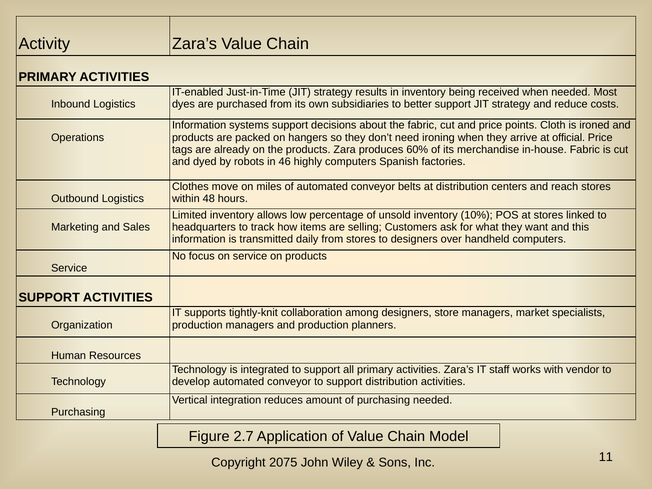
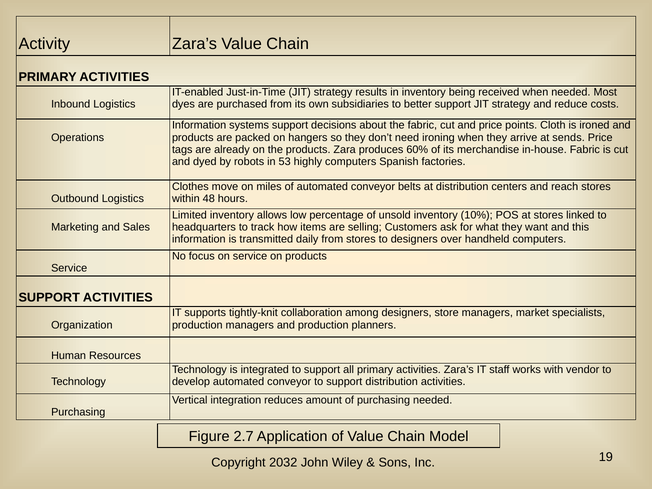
official: official -> sends
46: 46 -> 53
2075: 2075 -> 2032
11: 11 -> 19
